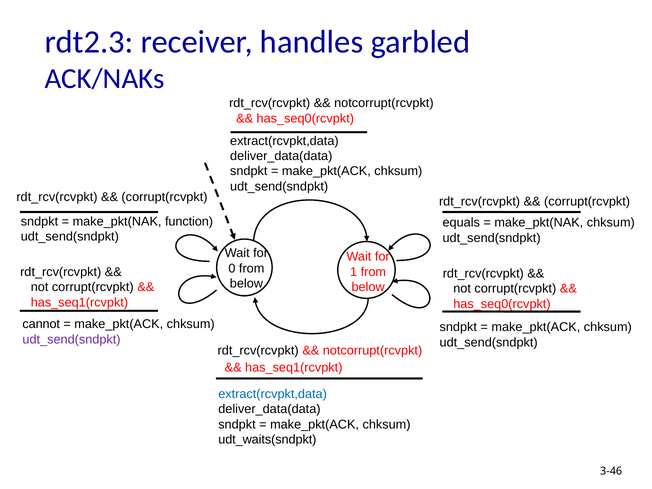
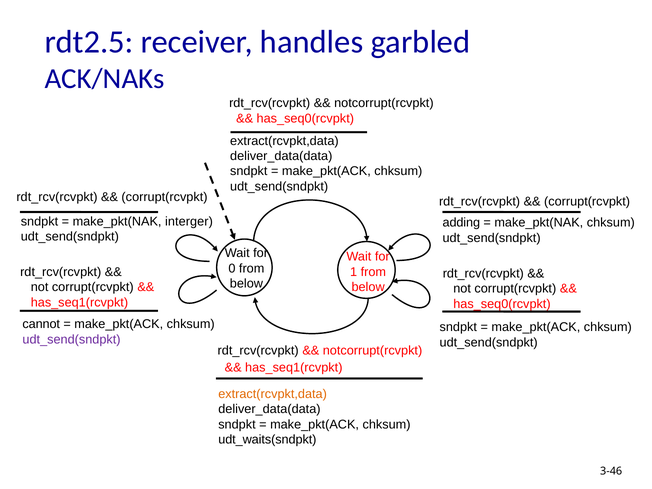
rdt2.3: rdt2.3 -> rdt2.5
function: function -> interger
equals: equals -> adding
extract(rcvpkt,data at (273, 394) colour: blue -> orange
